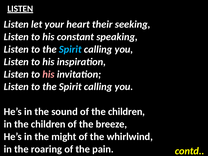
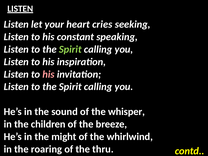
their: their -> cries
Spirit at (70, 49) colour: light blue -> light green
of the children: children -> whisper
pain: pain -> thru
